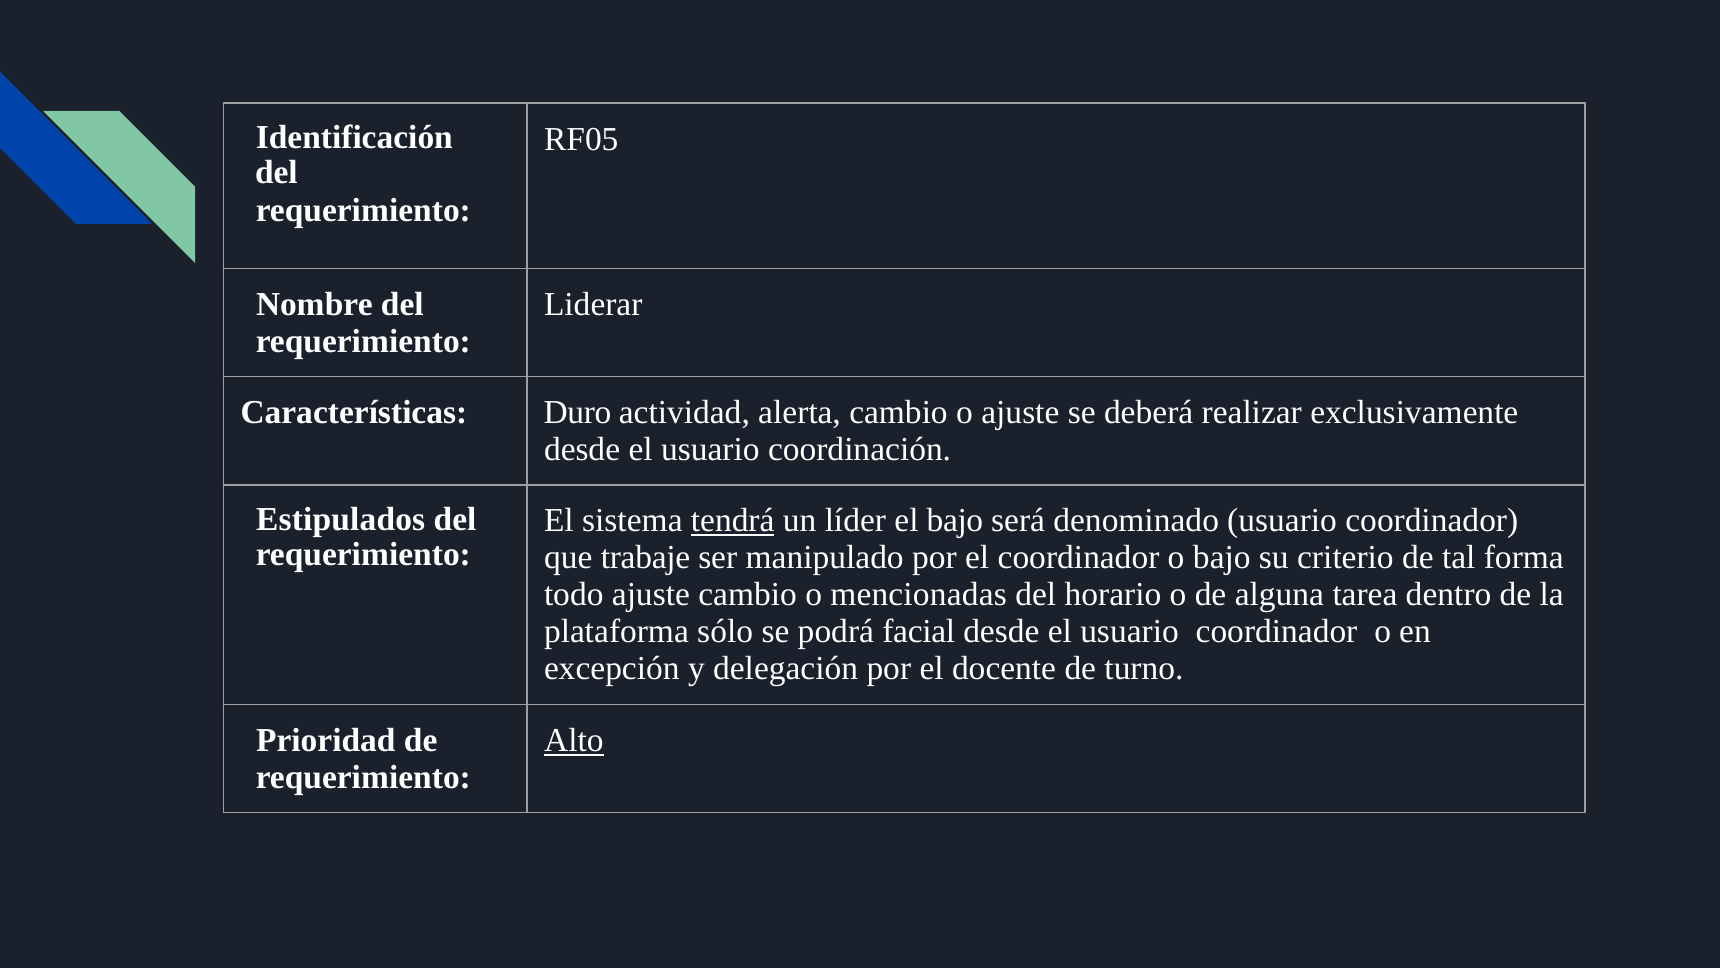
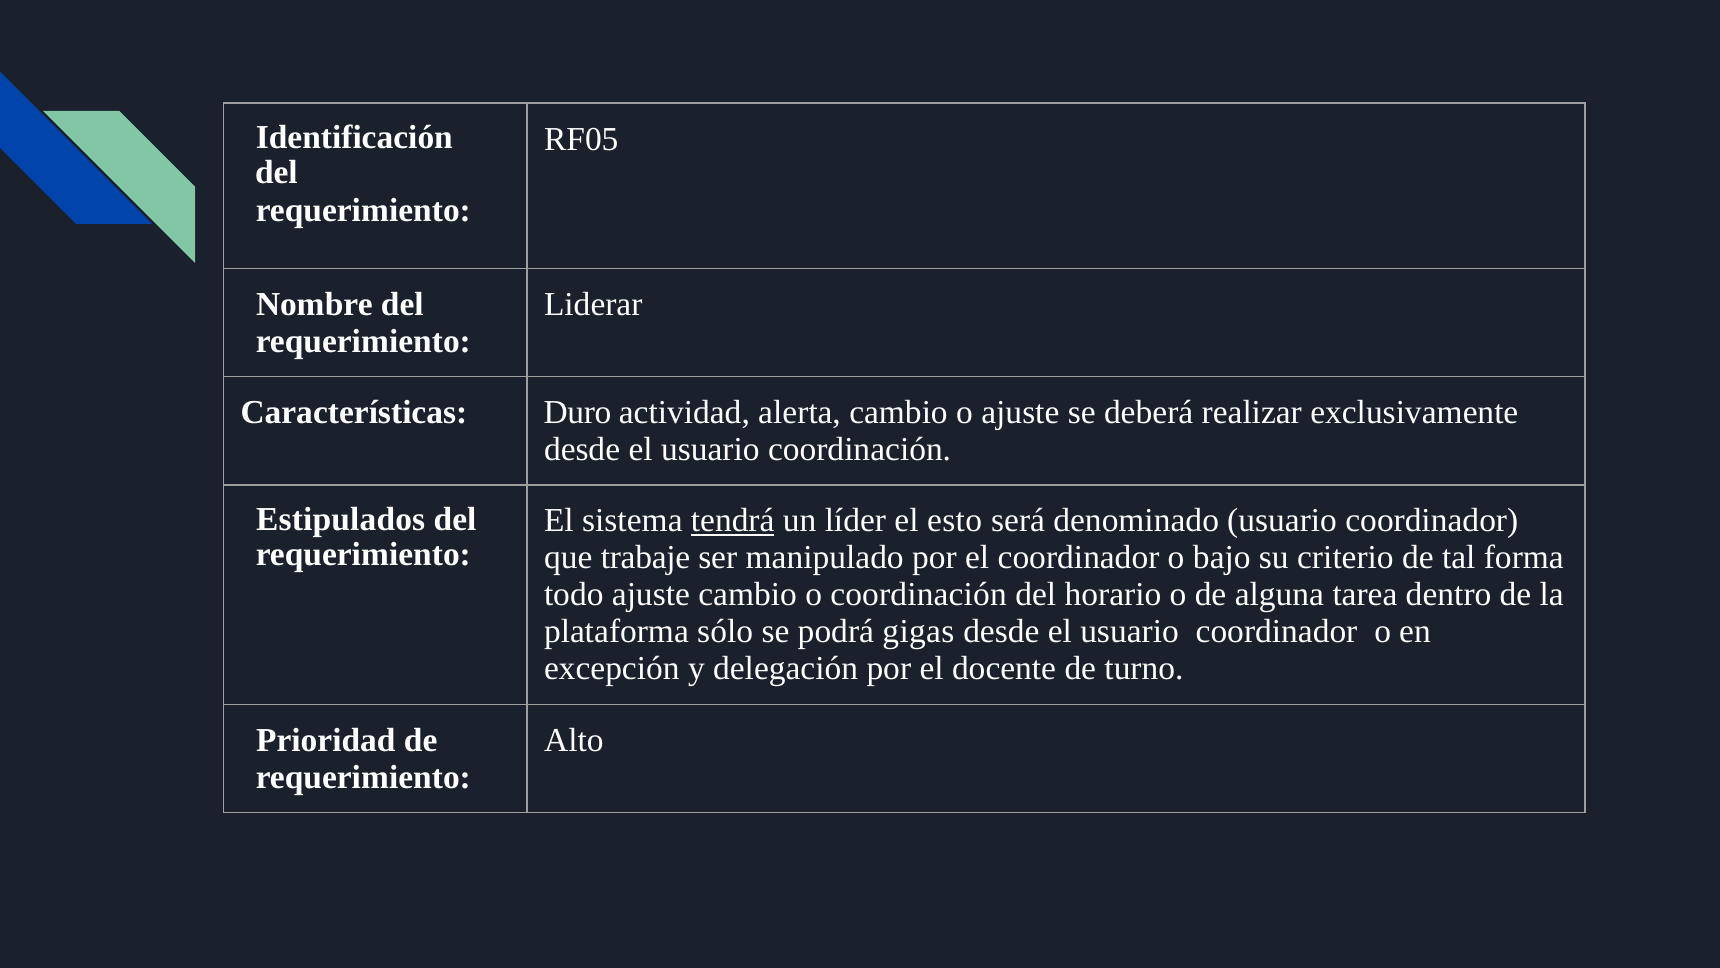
el bajo: bajo -> esto
o mencionadas: mencionadas -> coordinación
facial: facial -> gigas
Alto underline: present -> none
